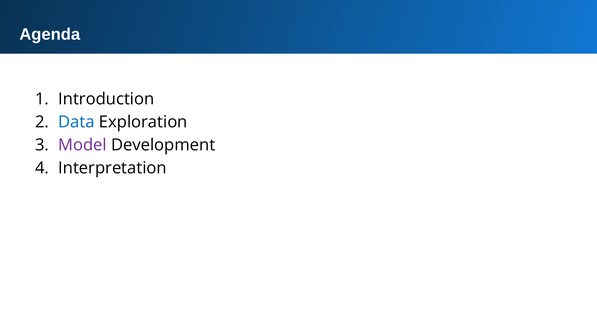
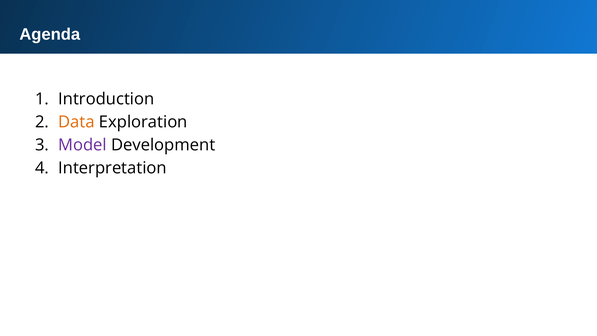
Data colour: blue -> orange
